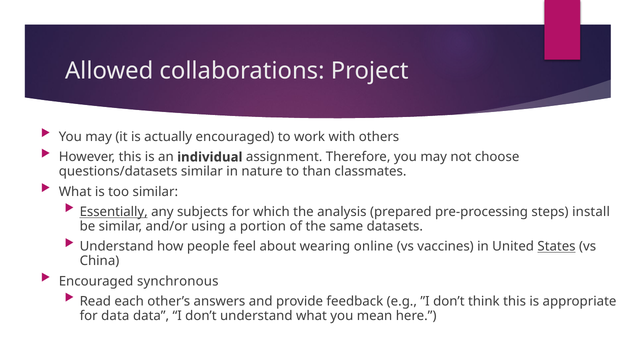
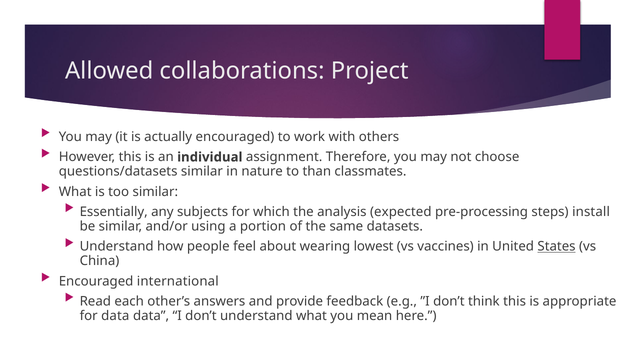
Essentially underline: present -> none
prepared: prepared -> expected
online: online -> lowest
synchronous: synchronous -> international
